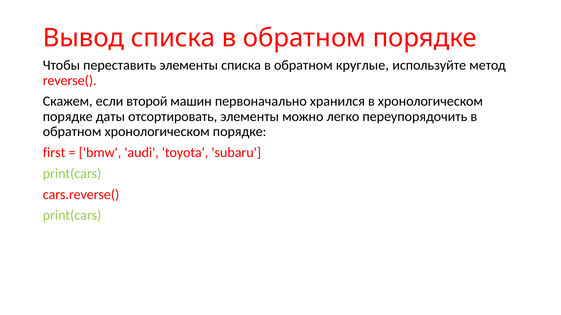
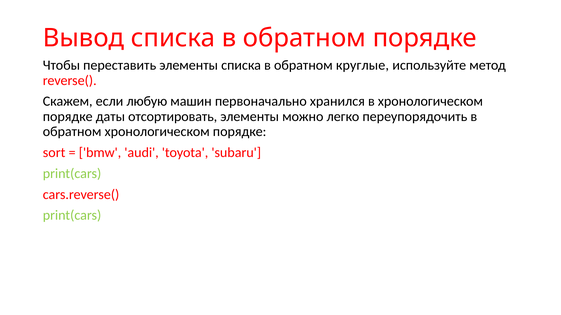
второй: второй -> любую
first: first -> sort
